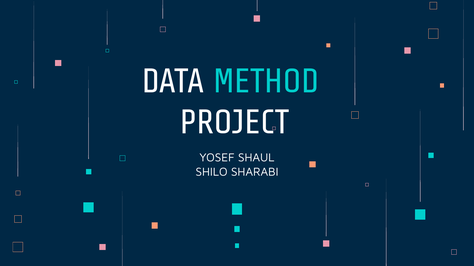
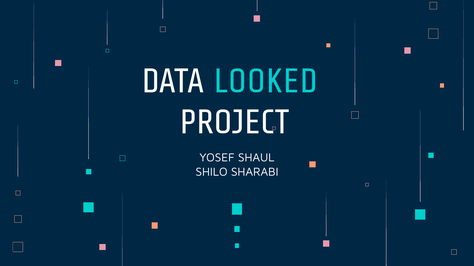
METHOD: METHOD -> LOOKED
